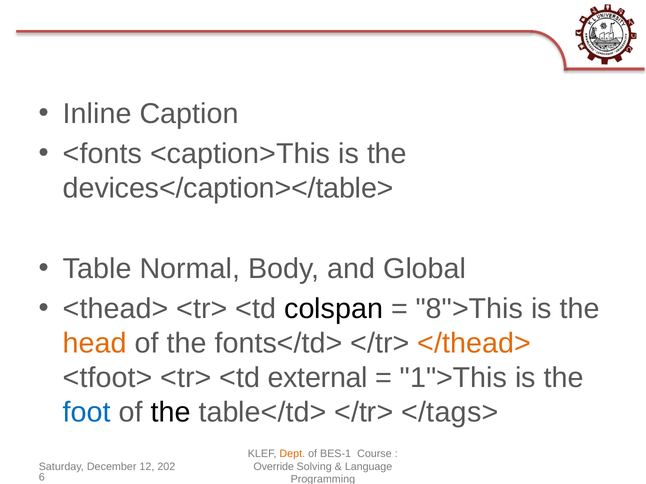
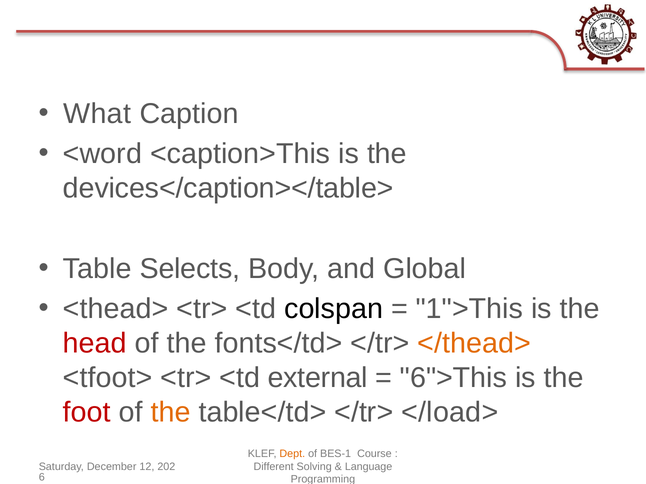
Inline: Inline -> What
<fonts: <fonts -> <word
Normal: Normal -> Selects
8">This: 8">This -> 1">This
head colour: orange -> red
1">This: 1">This -> 6">This
foot colour: blue -> red
the at (171, 413) colour: black -> orange
</tags>: </tags> -> </load>
Override: Override -> Different
